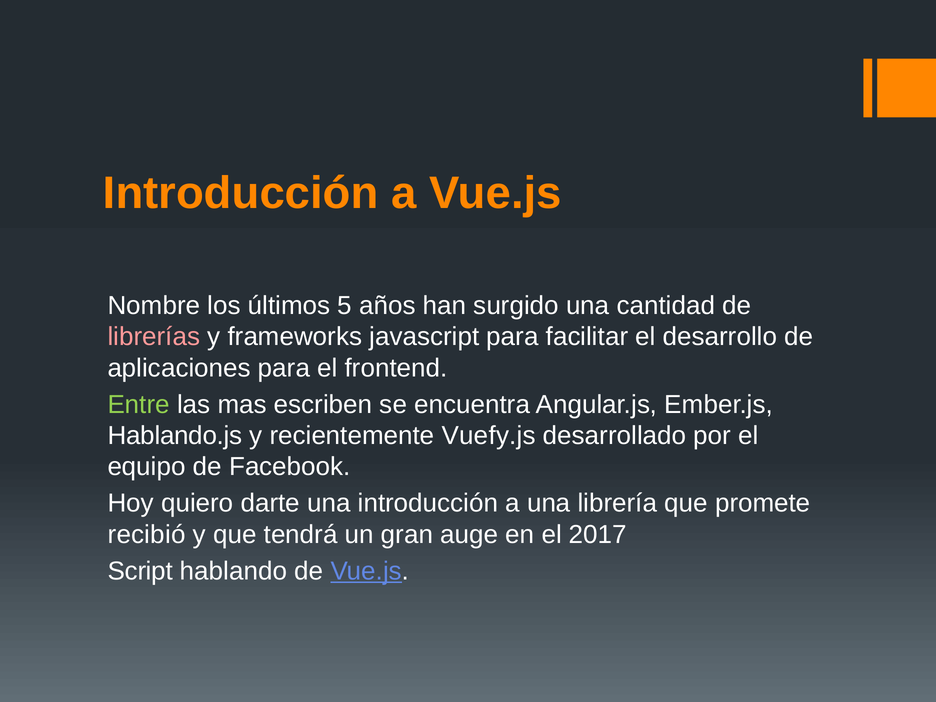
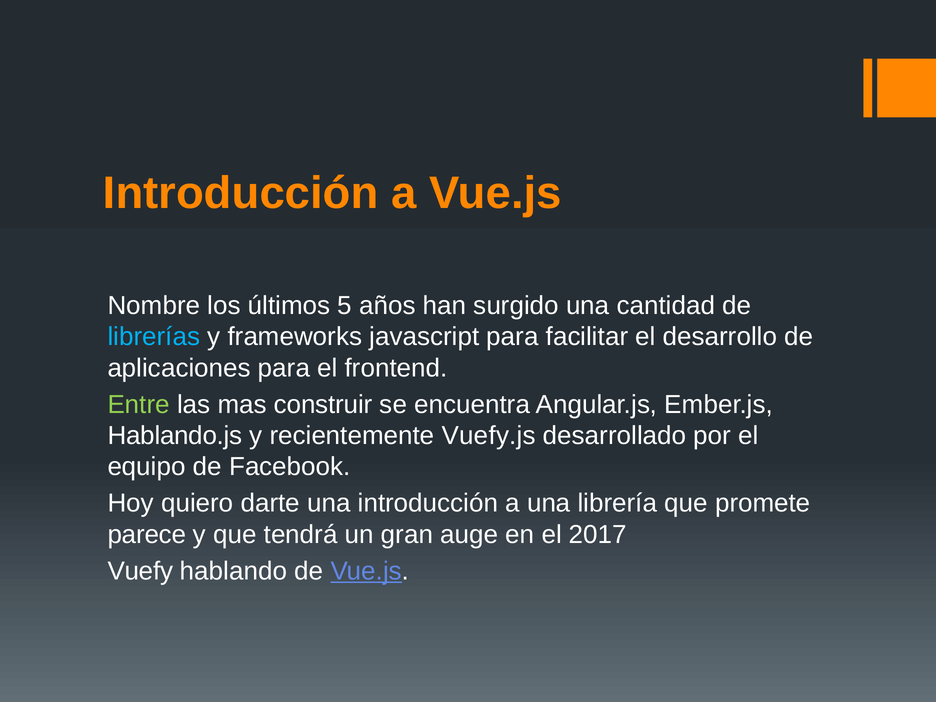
librerías colour: pink -> light blue
escriben: escriben -> construir
recibió: recibió -> parece
Script: Script -> Vuefy
